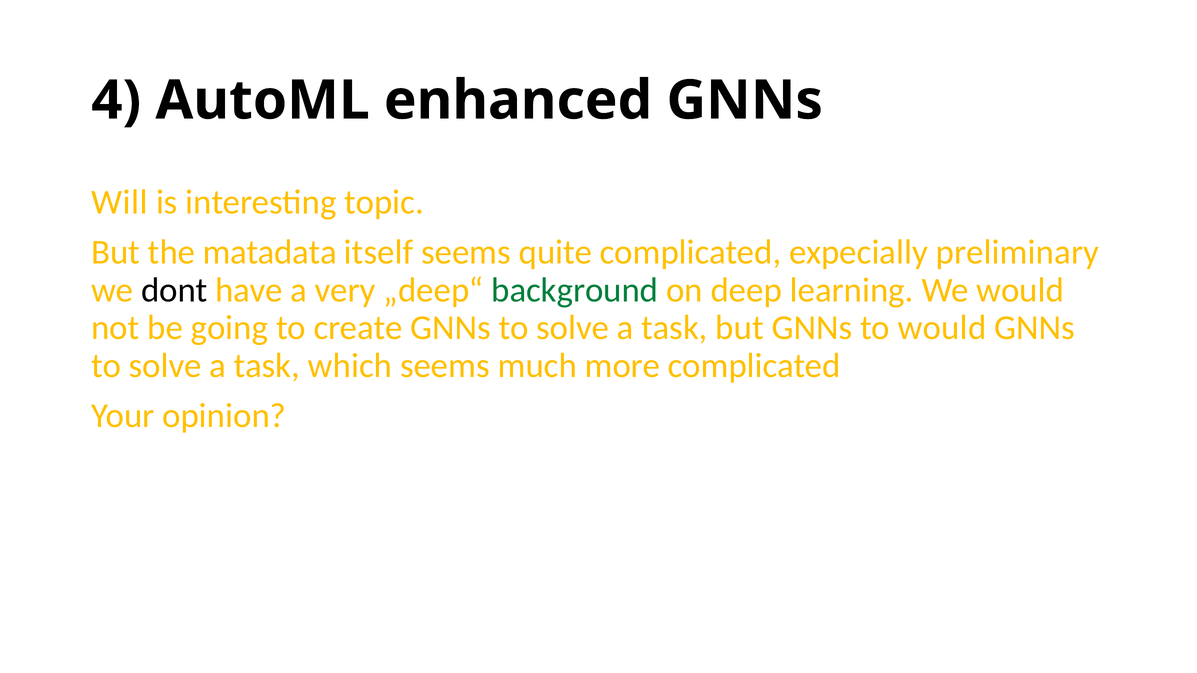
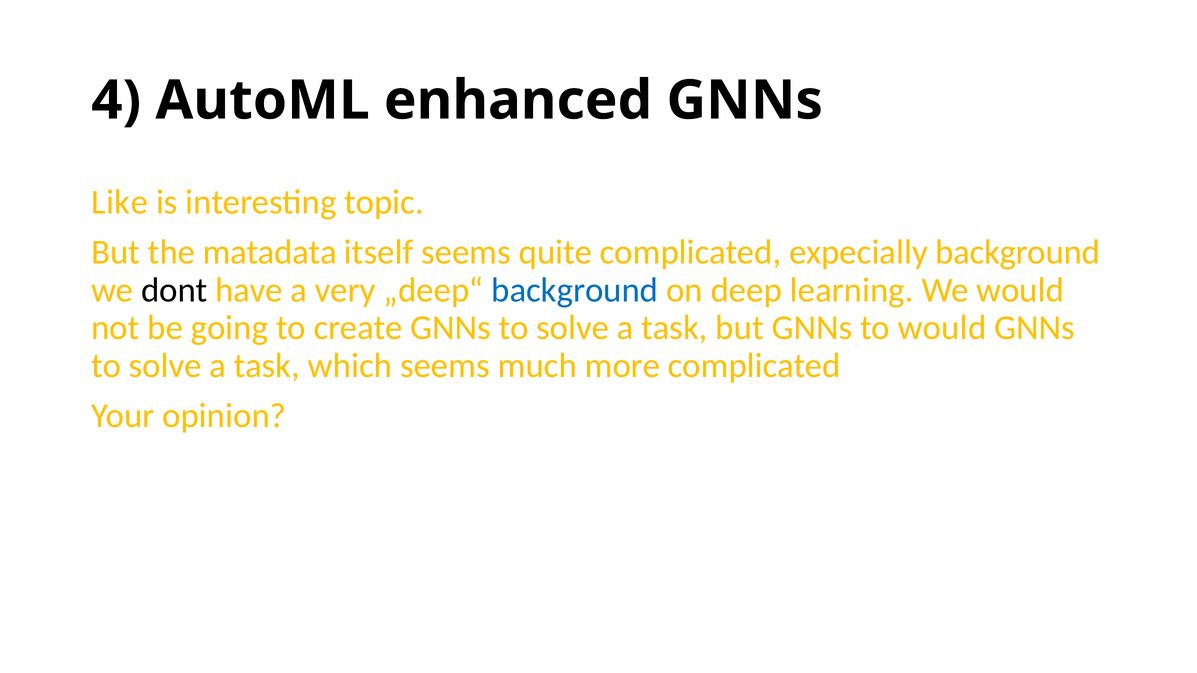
Will: Will -> Like
expecially preliminary: preliminary -> background
background at (575, 290) colour: green -> blue
